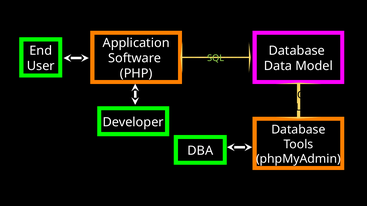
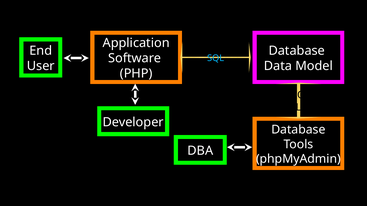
SQL colour: light green -> light blue
